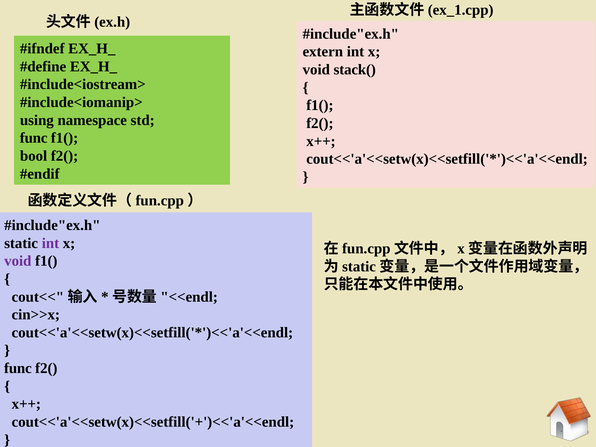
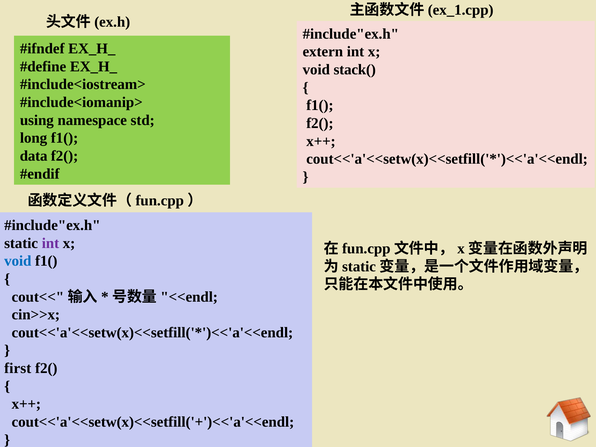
func at (34, 138): func -> long
bool: bool -> data
void at (18, 261) colour: purple -> blue
func at (18, 368): func -> first
